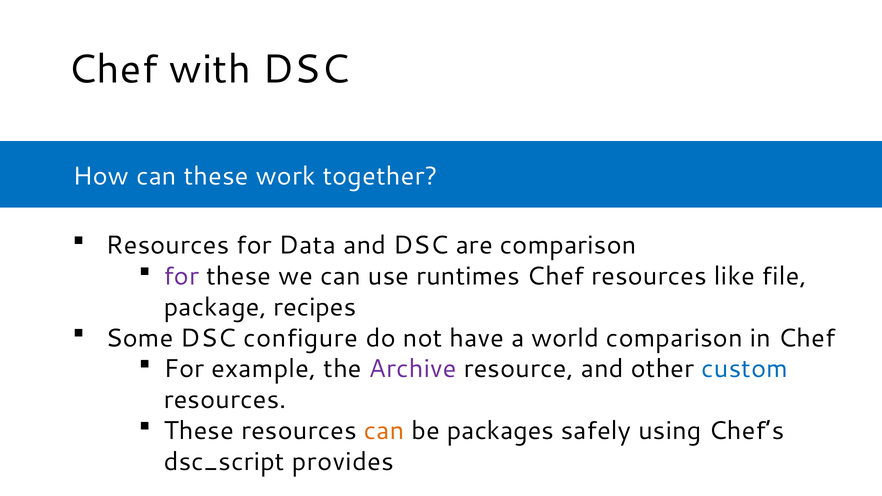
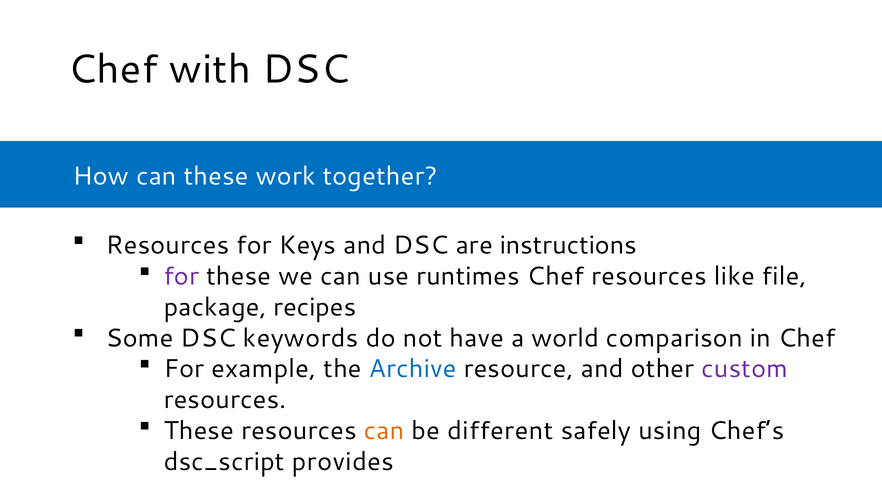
Data: Data -> Keys
are comparison: comparison -> instructions
configure: configure -> keywords
Archive colour: purple -> blue
custom colour: blue -> purple
packages: packages -> different
